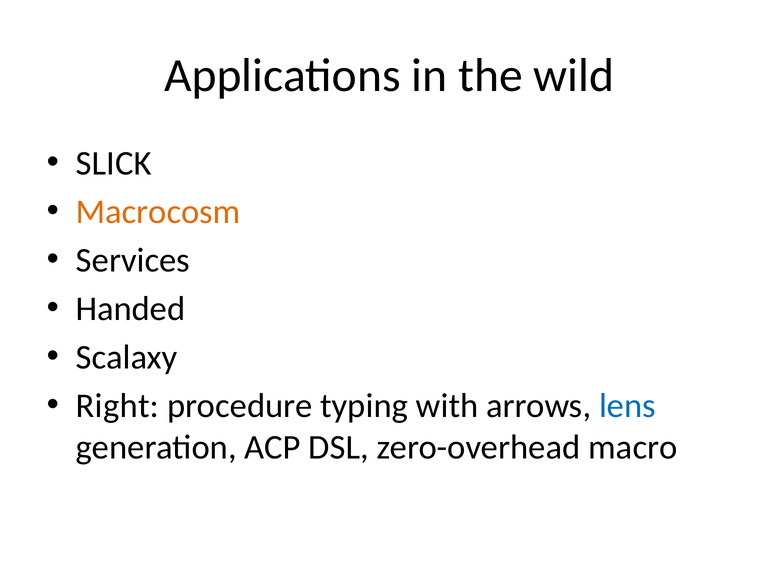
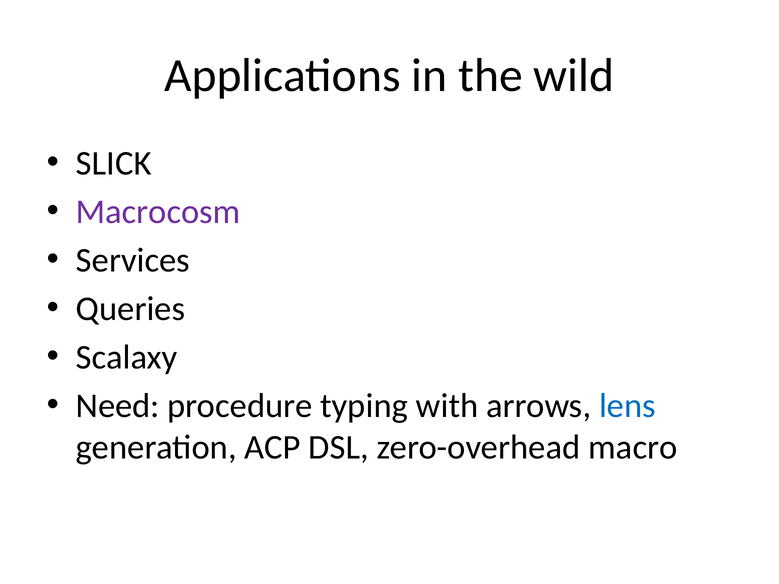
Macrocosm colour: orange -> purple
Handed: Handed -> Queries
Right: Right -> Need
